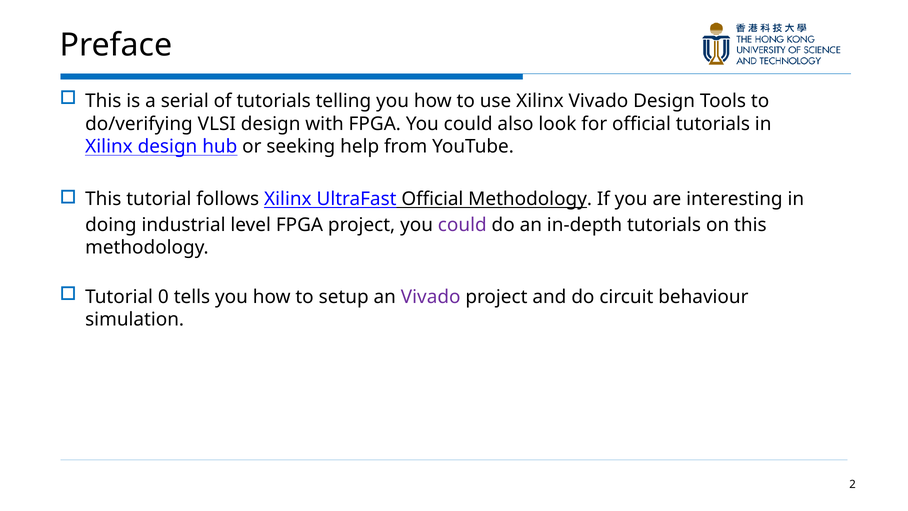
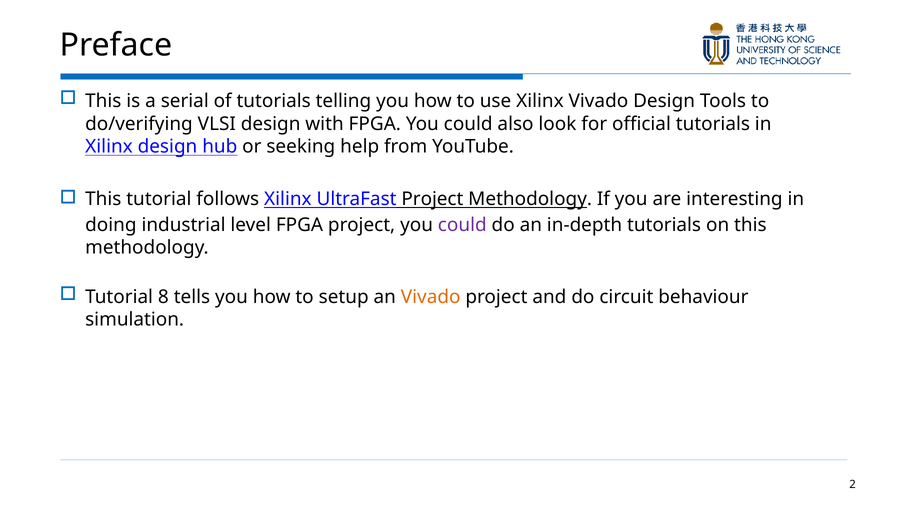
UltraFast Official: Official -> Project
0: 0 -> 8
Vivado at (431, 297) colour: purple -> orange
